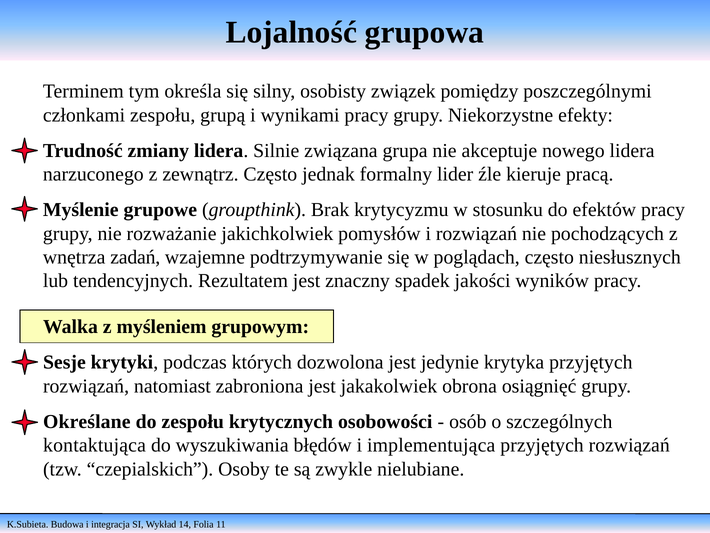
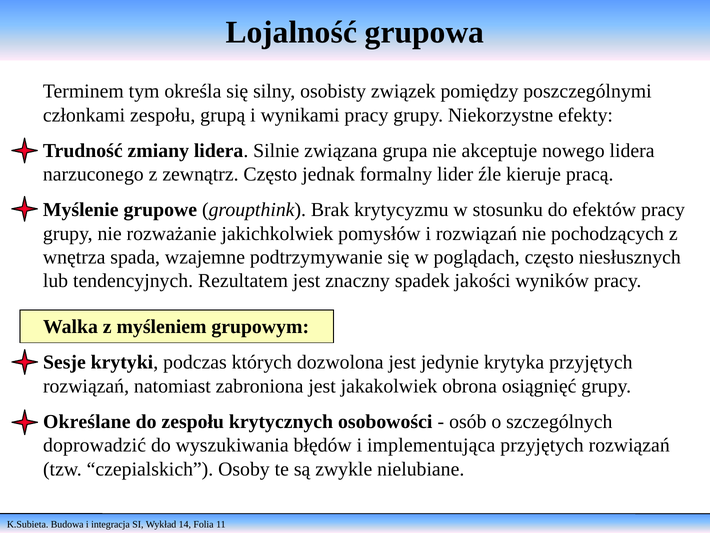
zadań: zadań -> spada
kontaktująca: kontaktująca -> doprowadzić
